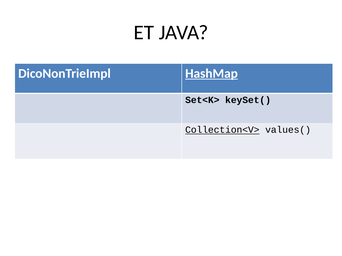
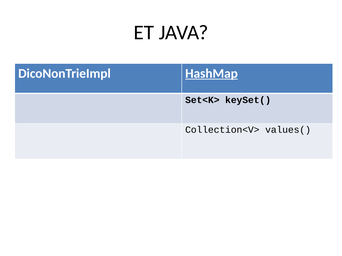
Collection<V> underline: present -> none
